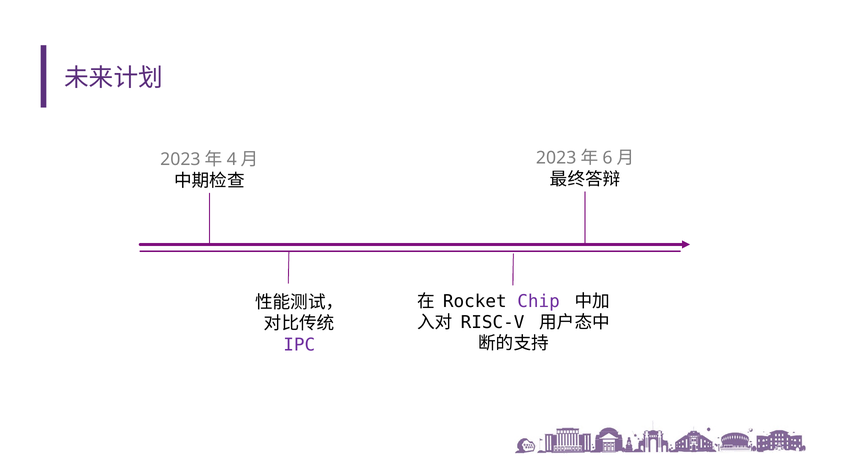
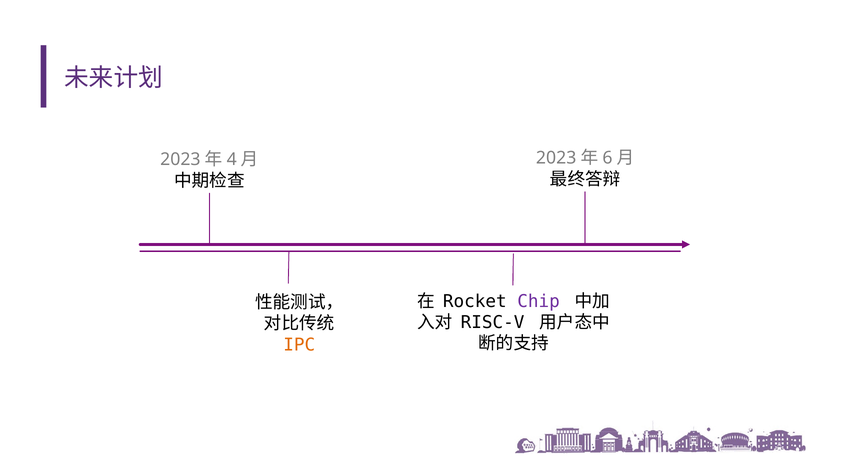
IPC colour: purple -> orange
